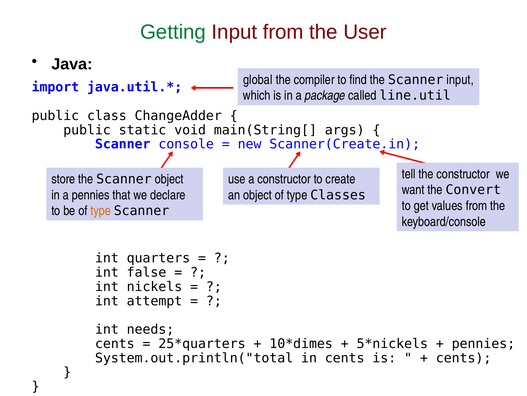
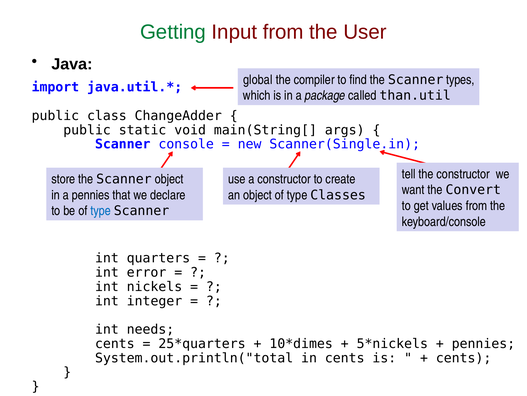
Scanner input: input -> types
line.util: line.util -> than.util
Scanner(Create.in: Scanner(Create.in -> Scanner(Single.in
type at (101, 210) colour: orange -> blue
false: false -> error
attempt: attempt -> integer
